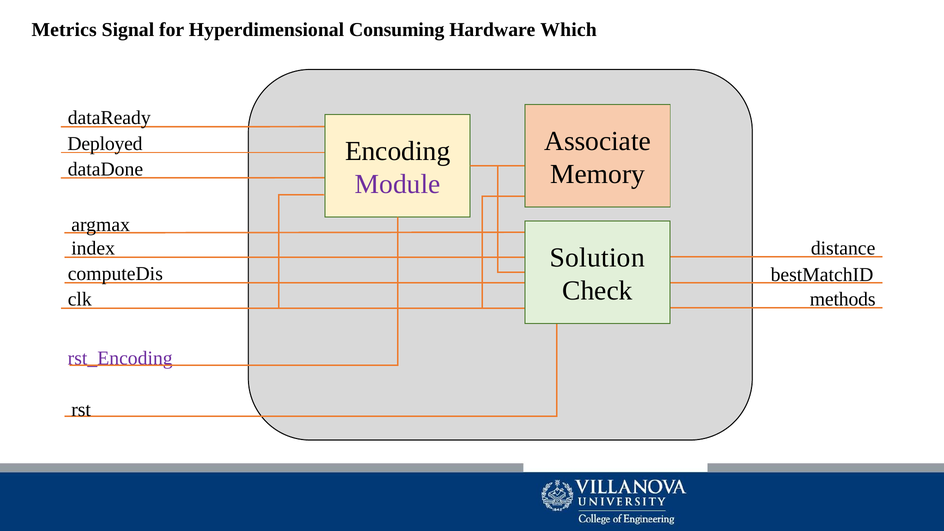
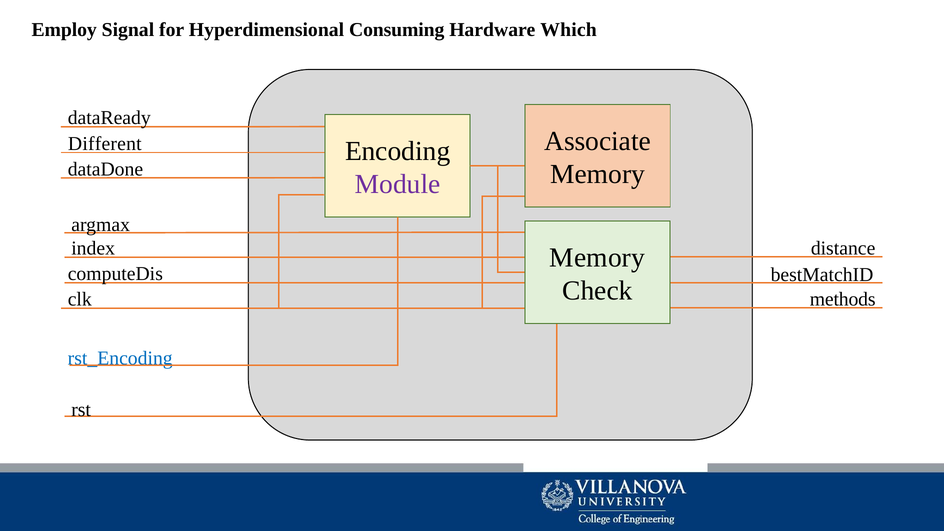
Metrics: Metrics -> Employ
Deployed: Deployed -> Different
Solution at (597, 258): Solution -> Memory
rst_Encoding colour: purple -> blue
